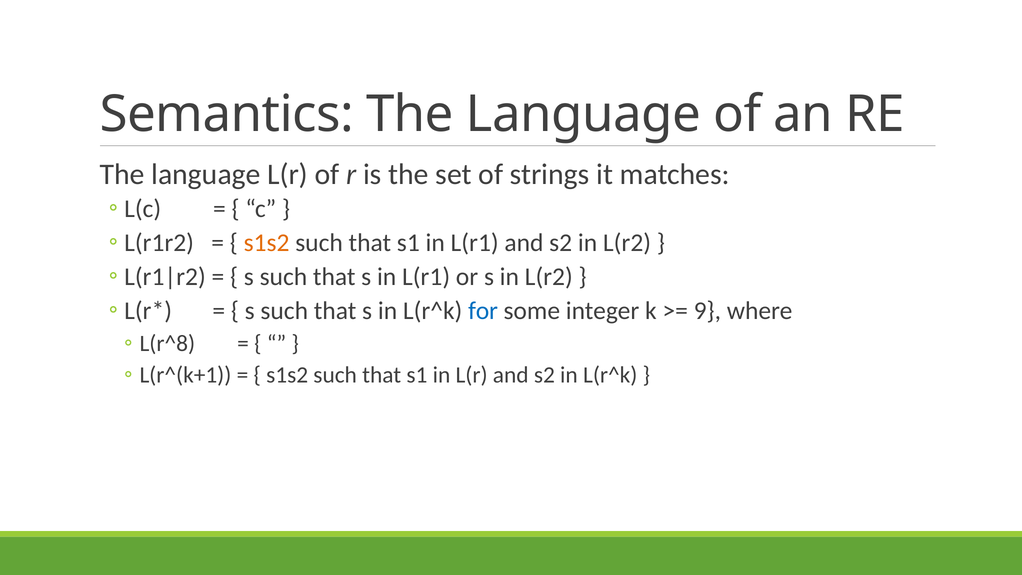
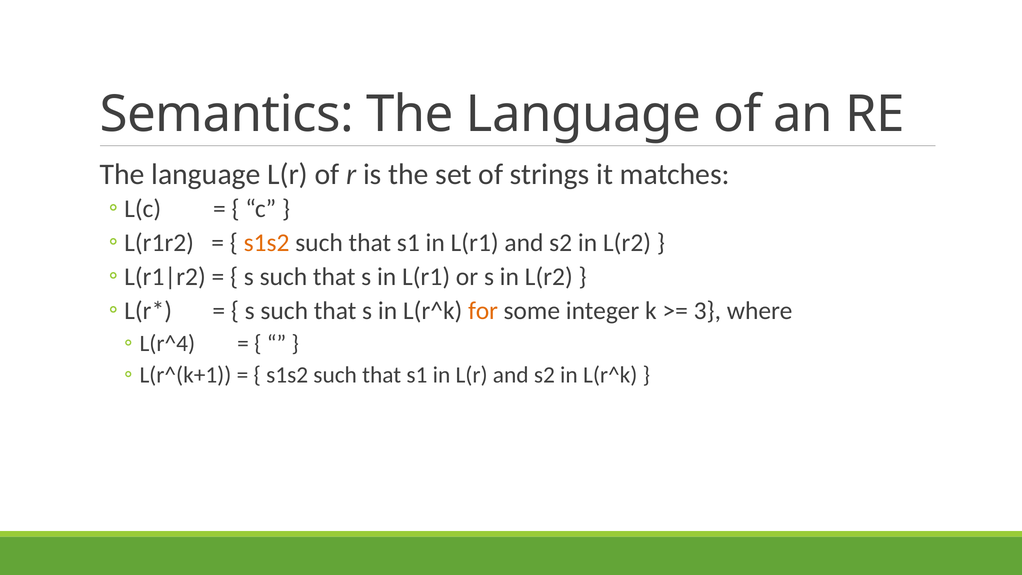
for colour: blue -> orange
9: 9 -> 3
L(r^8: L(r^8 -> L(r^4
